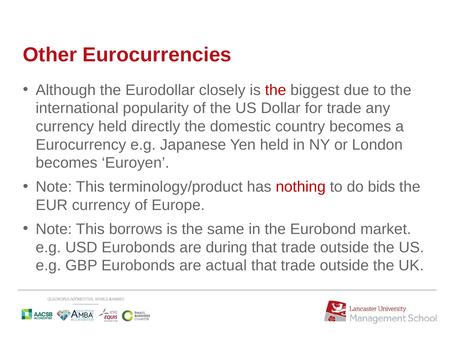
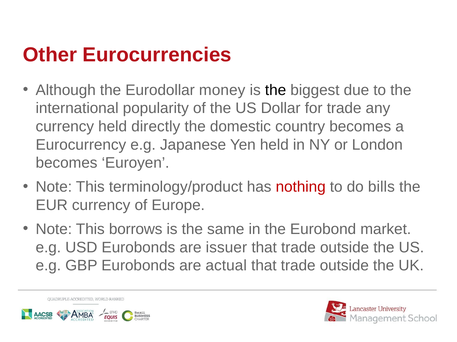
closely: closely -> money
the at (276, 90) colour: red -> black
bids: bids -> bills
during: during -> issuer
